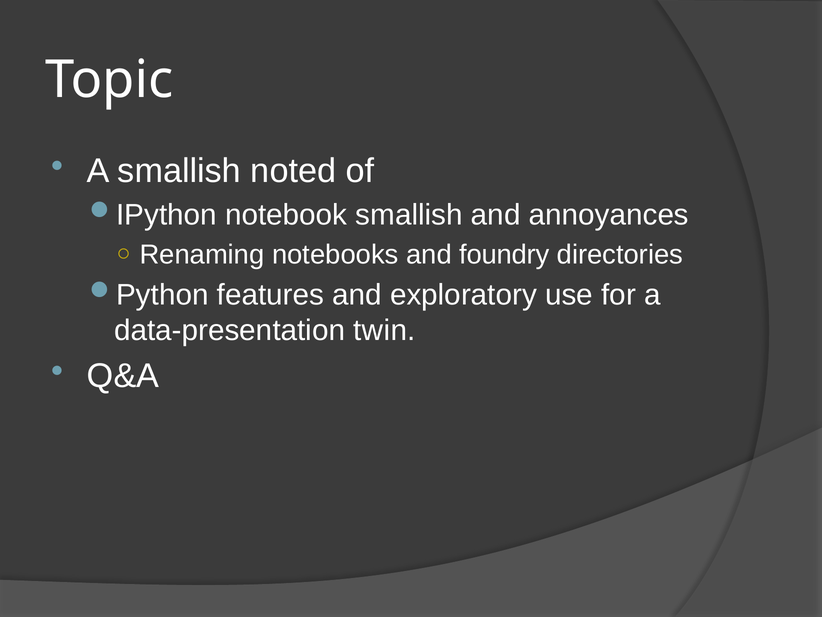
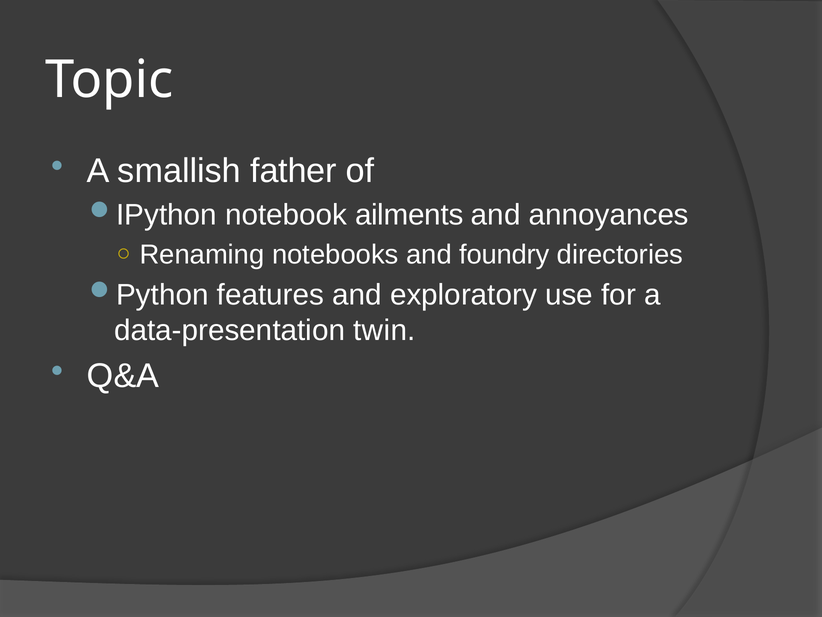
noted: noted -> father
notebook smallish: smallish -> ailments
